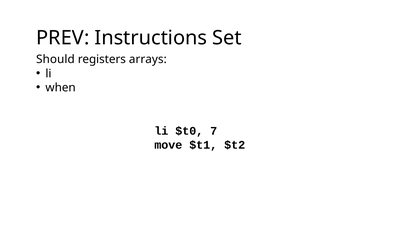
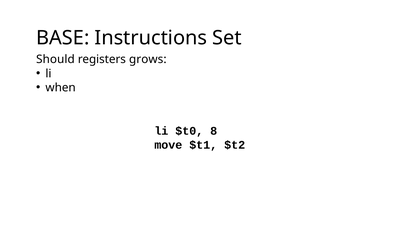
PREV: PREV -> BASE
arrays: arrays -> grows
7: 7 -> 8
